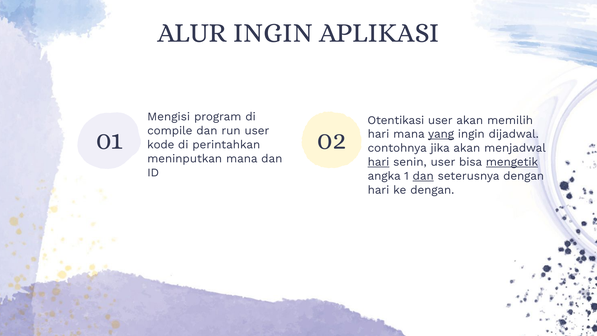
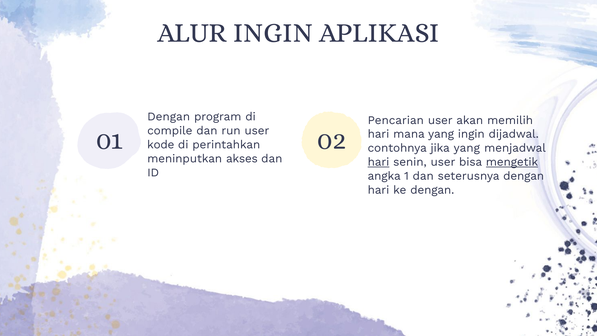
Mengisi at (169, 117): Mengisi -> Dengan
Otentikasi: Otentikasi -> Pencarian
yang at (441, 134) underline: present -> none
jika akan: akan -> yang
meninputkan mana: mana -> akses
dan at (423, 176) underline: present -> none
